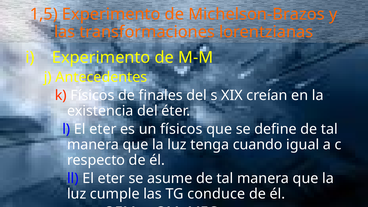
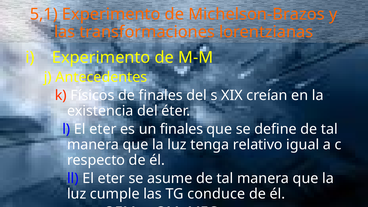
1,5: 1,5 -> 5,1
un físicos: físicos -> finales
cuando: cuando -> relativo
